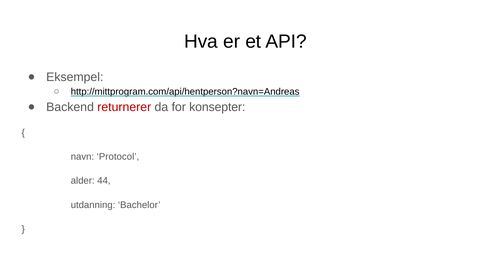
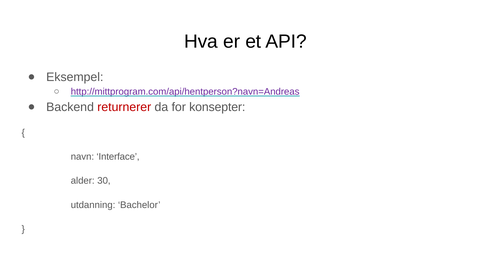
http://mittprogram.com/api/hentperson?navn=Andreas colour: black -> purple
Protocol: Protocol -> Interface
44: 44 -> 30
